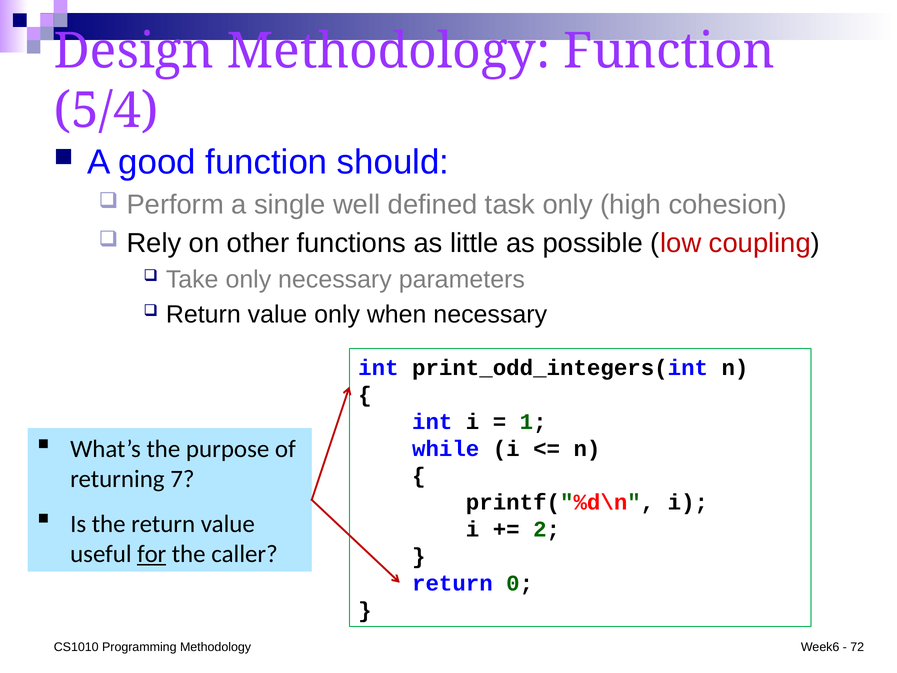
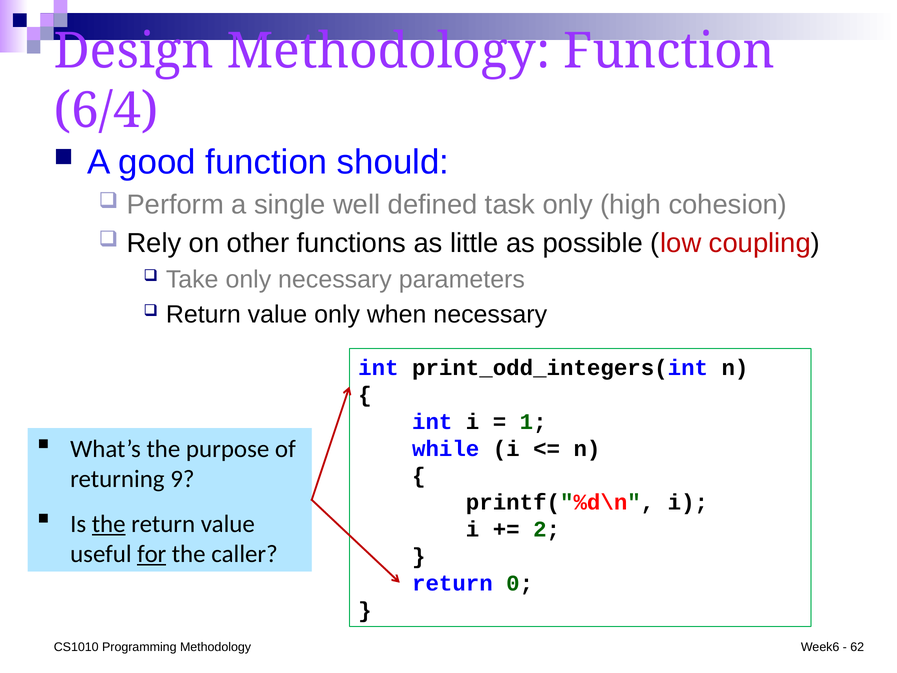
5/4: 5/4 -> 6/4
7: 7 -> 9
the at (109, 524) underline: none -> present
72: 72 -> 62
